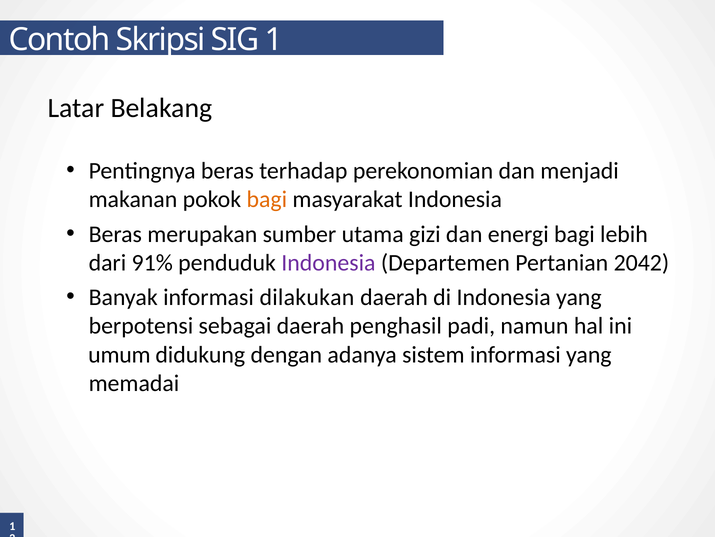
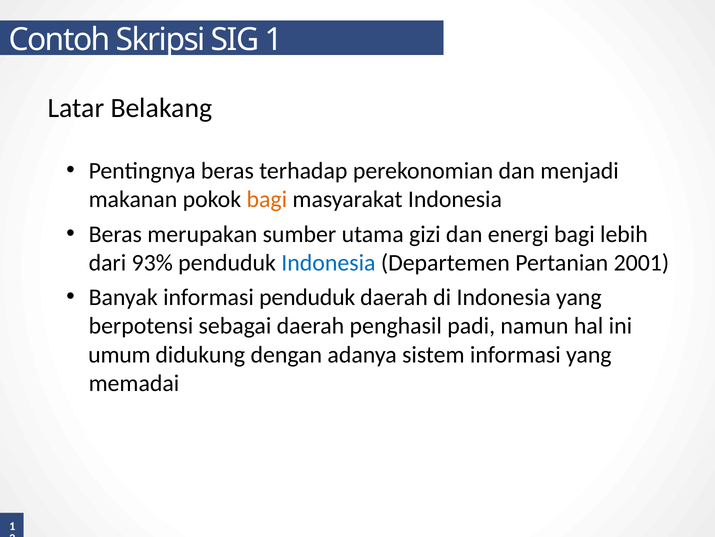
91%: 91% -> 93%
Indonesia at (328, 262) colour: purple -> blue
2042: 2042 -> 2001
informasi dilakukan: dilakukan -> penduduk
